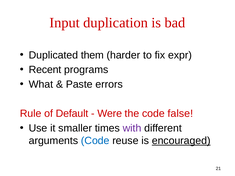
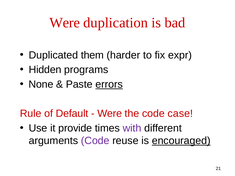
Input at (65, 23): Input -> Were
Recent: Recent -> Hidden
What: What -> None
errors underline: none -> present
false: false -> case
smaller: smaller -> provide
Code at (95, 141) colour: blue -> purple
